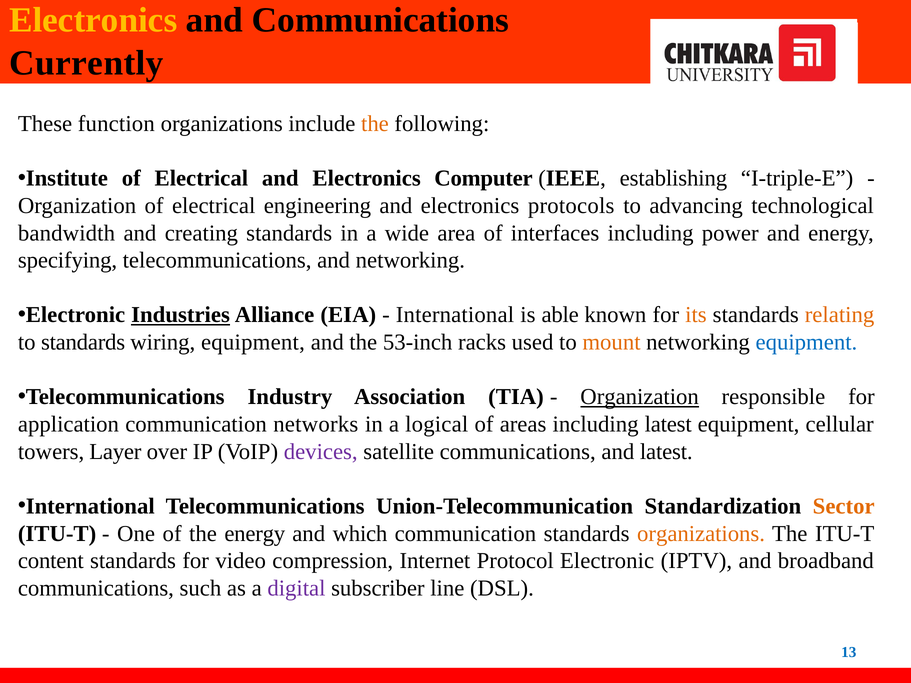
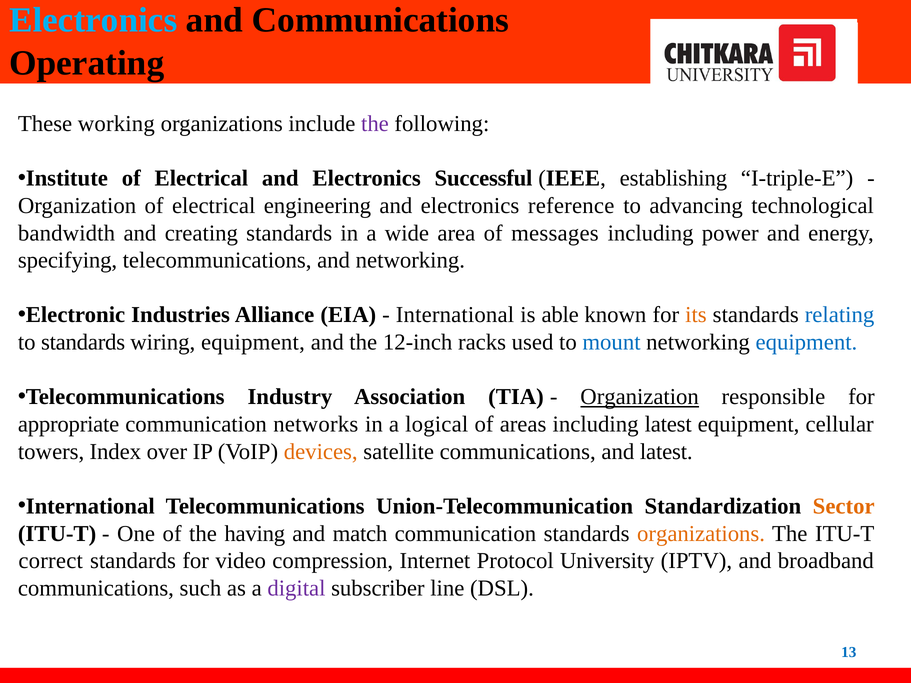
Electronics at (93, 20) colour: yellow -> light blue
Currently: Currently -> Operating
function: function -> working
the at (375, 124) colour: orange -> purple
Computer: Computer -> Successful
protocols: protocols -> reference
interfaces: interfaces -> messages
Industries underline: present -> none
relating colour: orange -> blue
53-inch: 53-inch -> 12-inch
mount colour: orange -> blue
application: application -> appropriate
Layer: Layer -> Index
devices colour: purple -> orange
the energy: energy -> having
which: which -> match
content: content -> correct
Protocol Electronic: Electronic -> University
